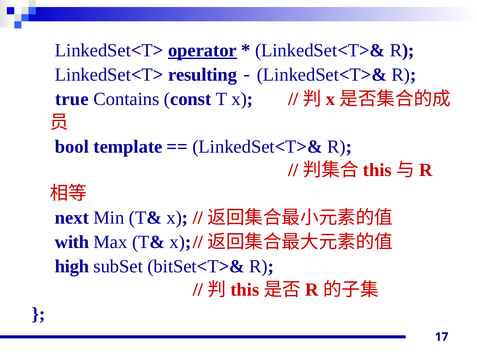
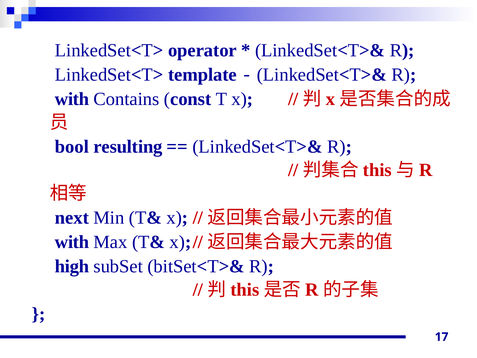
operator underline: present -> none
resulting: resulting -> template
true at (72, 99): true -> with
template: template -> resulting
